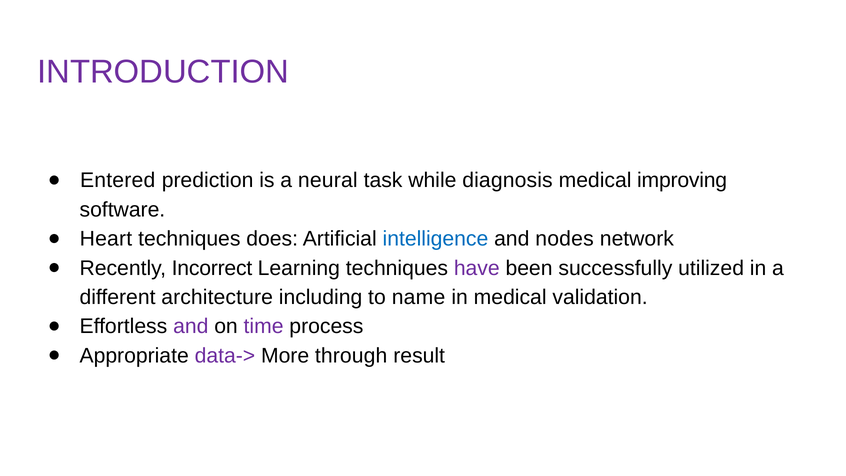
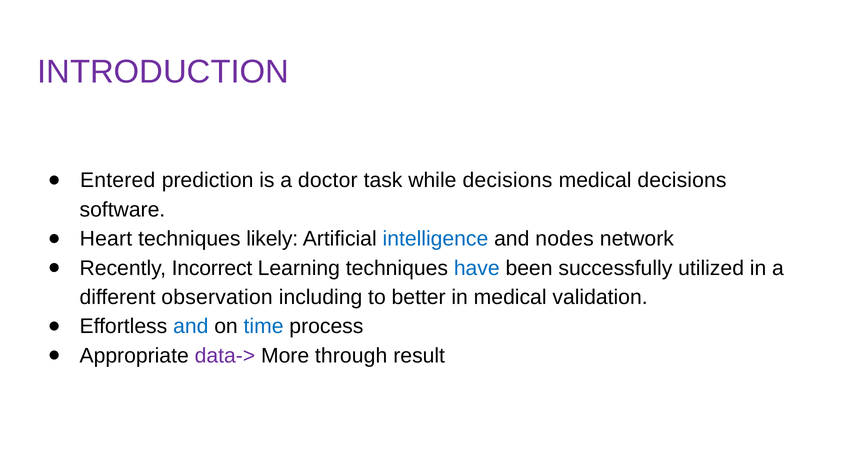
neural: neural -> doctor
while diagnosis: diagnosis -> decisions
medical improving: improving -> decisions
does: does -> likely
have colour: purple -> blue
architecture: architecture -> observation
name: name -> better
and at (191, 326) colour: purple -> blue
time colour: purple -> blue
